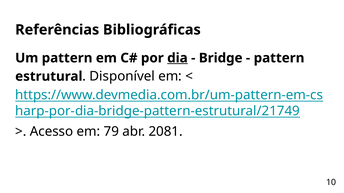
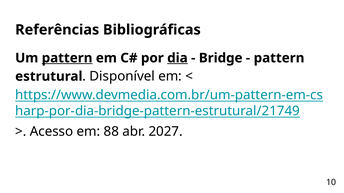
pattern at (67, 58) underline: none -> present
79: 79 -> 88
2081: 2081 -> 2027
